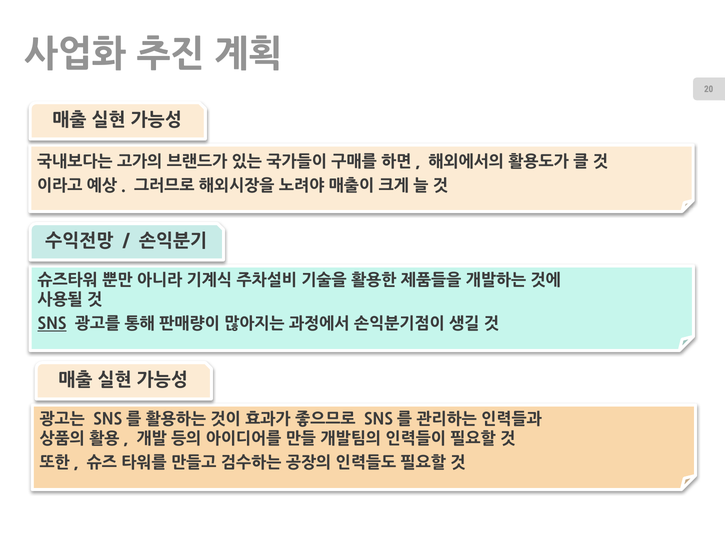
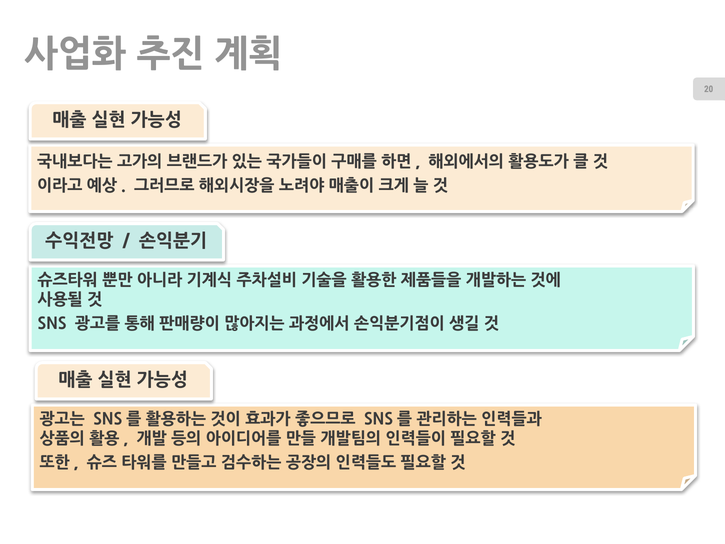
SNS underline: present -> none
